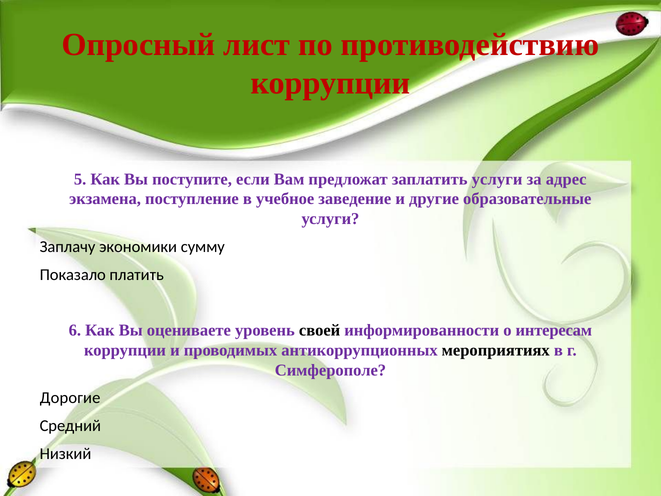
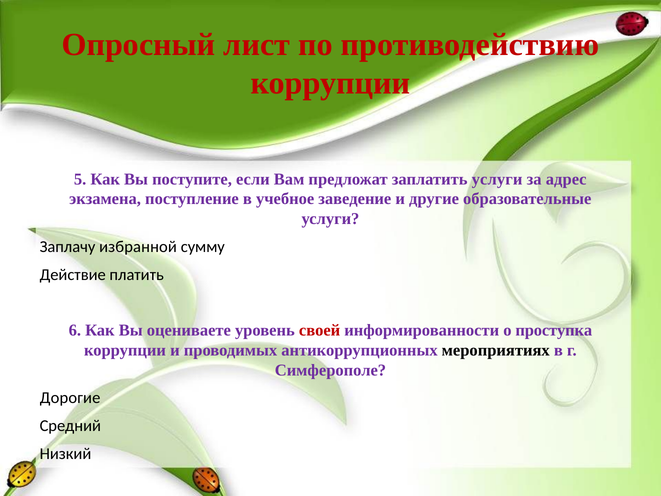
экономики: экономики -> избранной
Показало: Показало -> Действие
своей colour: black -> red
интересам: интересам -> проступка
